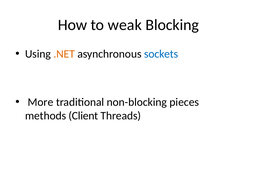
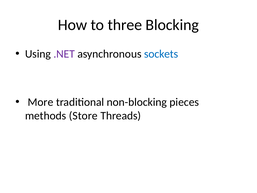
weak: weak -> three
.NET colour: orange -> purple
Client: Client -> Store
